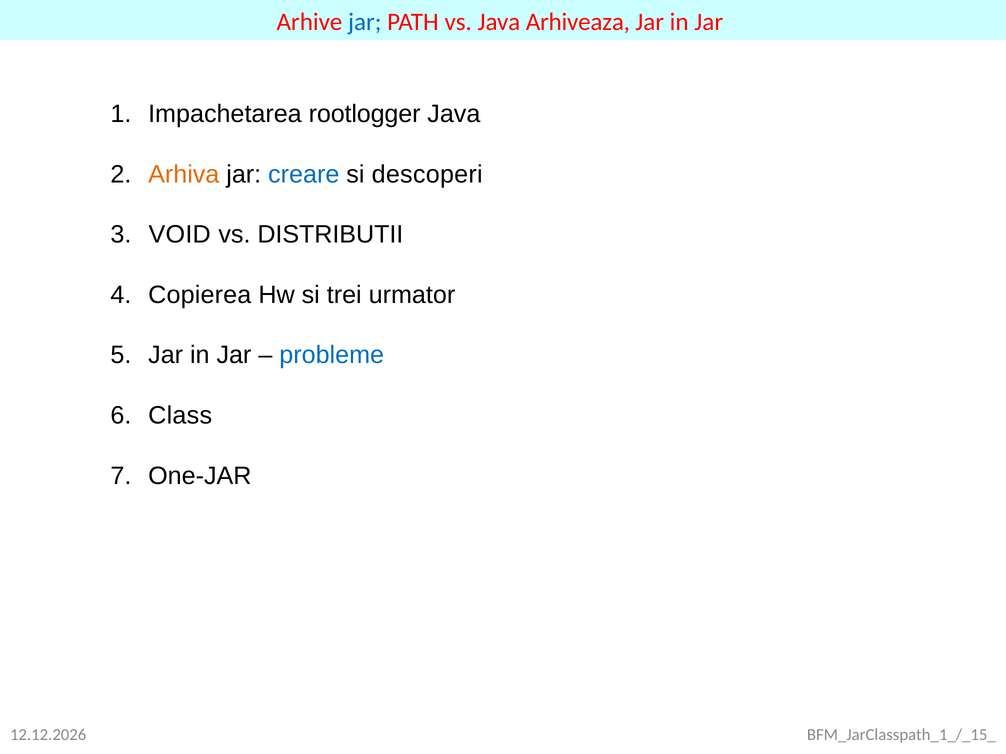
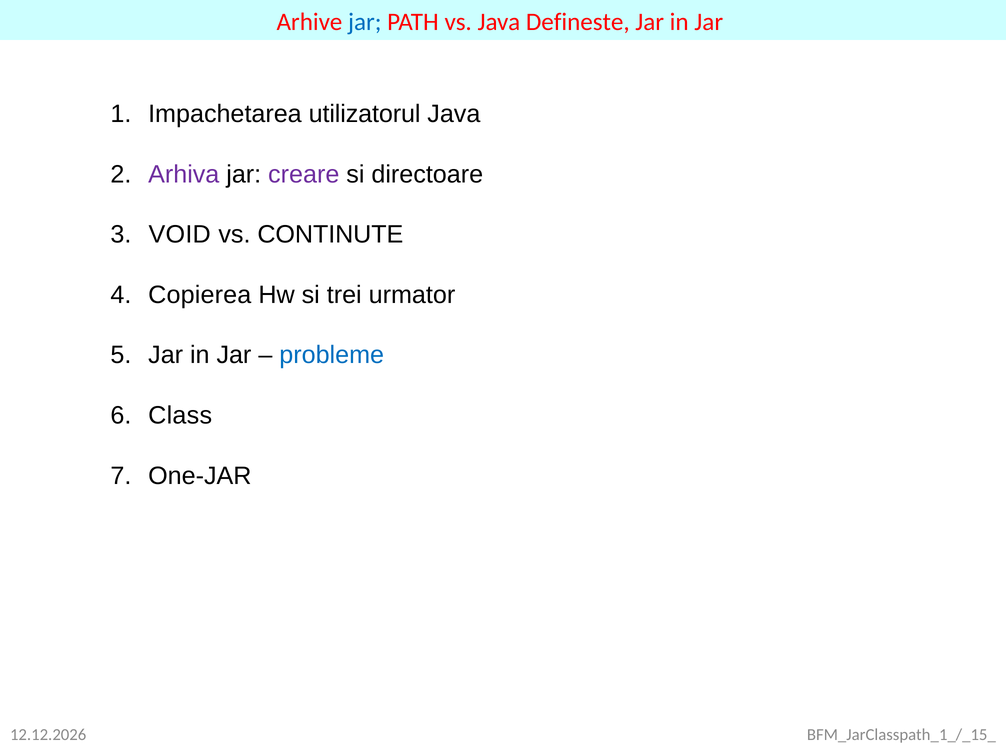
Arhiveaza: Arhiveaza -> Defineste
rootlogger: rootlogger -> utilizatorul
Arhiva colour: orange -> purple
creare colour: blue -> purple
descoperi: descoperi -> directoare
DISTRIBUTII: DISTRIBUTII -> CONTINUTE
